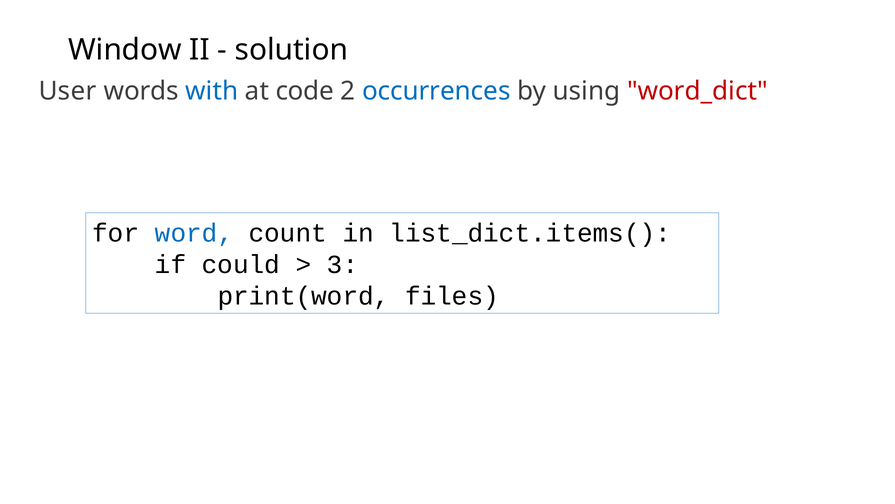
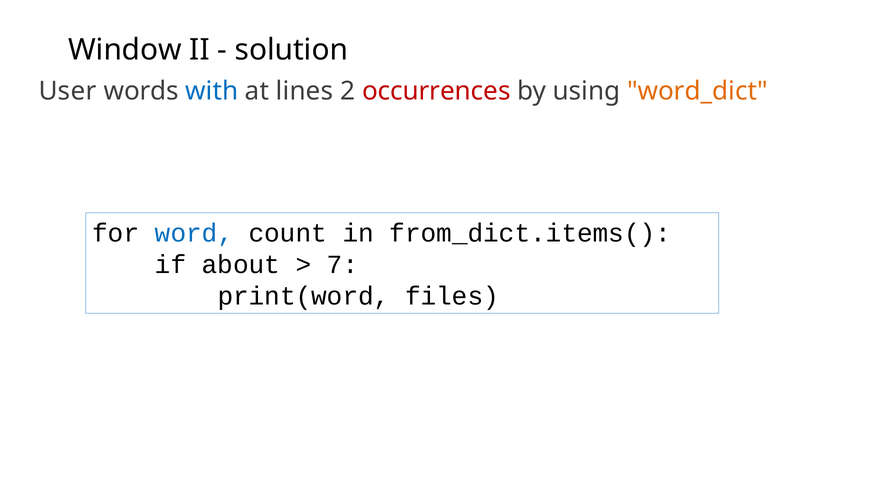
code: code -> lines
occurrences colour: blue -> red
word_dict colour: red -> orange
list_dict.items(: list_dict.items( -> from_dict.items(
could: could -> about
3: 3 -> 7
